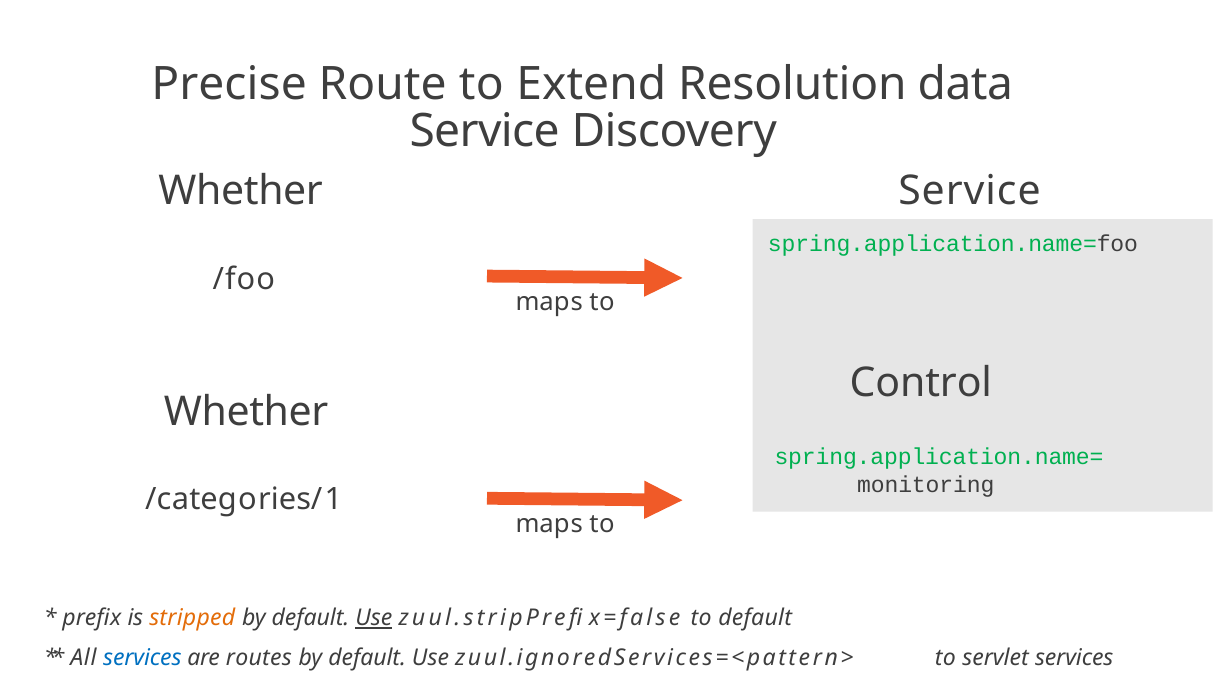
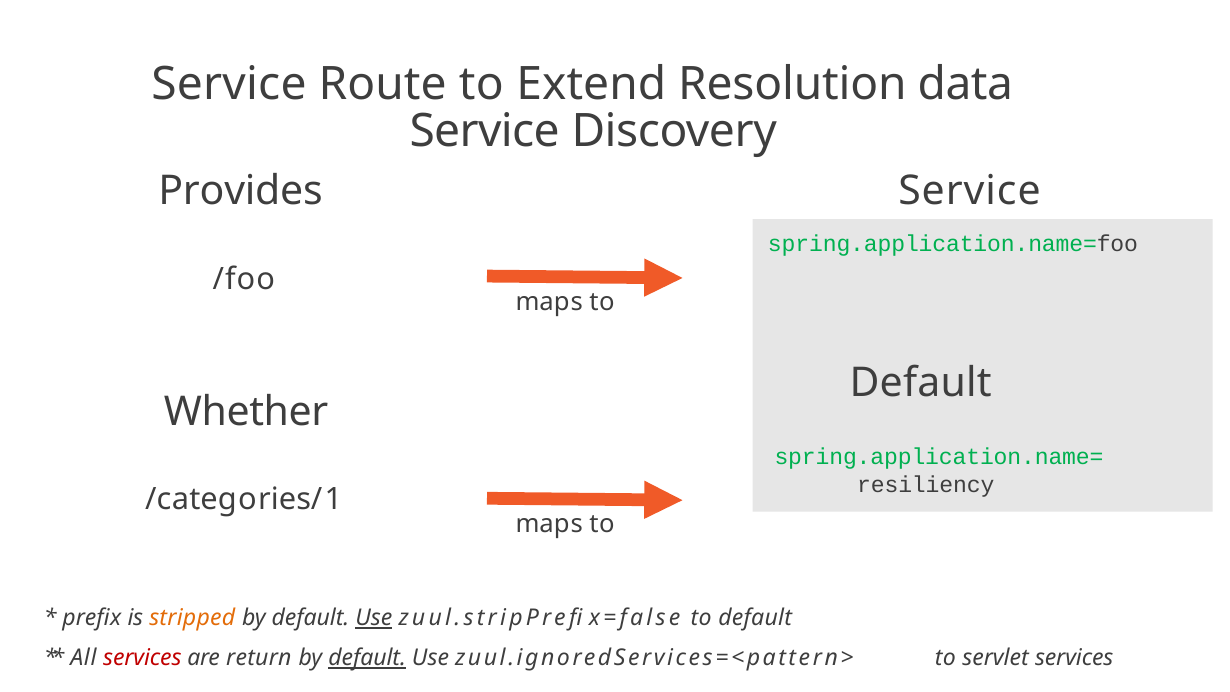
Precise at (229, 85): Precise -> Service
Whether at (241, 191): Whether -> Provides
Control at (921, 383): Control -> Default
monitoring: monitoring -> resiliency
services at (142, 658) colour: blue -> red
routes: routes -> return
default at (367, 658) underline: none -> present
